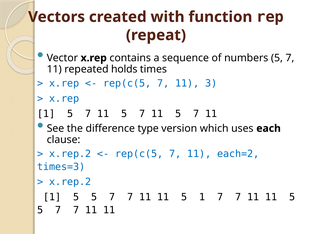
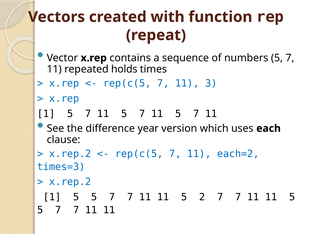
type: type -> year
5 1: 1 -> 2
